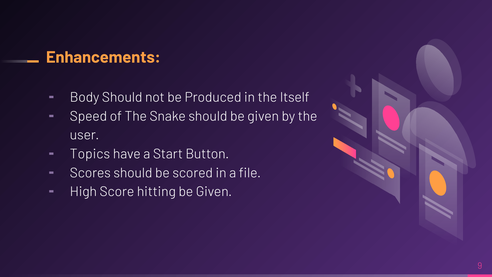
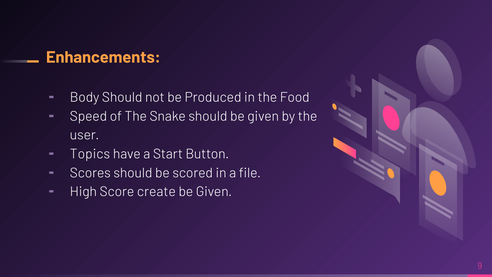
Itself: Itself -> Food
hitting: hitting -> create
